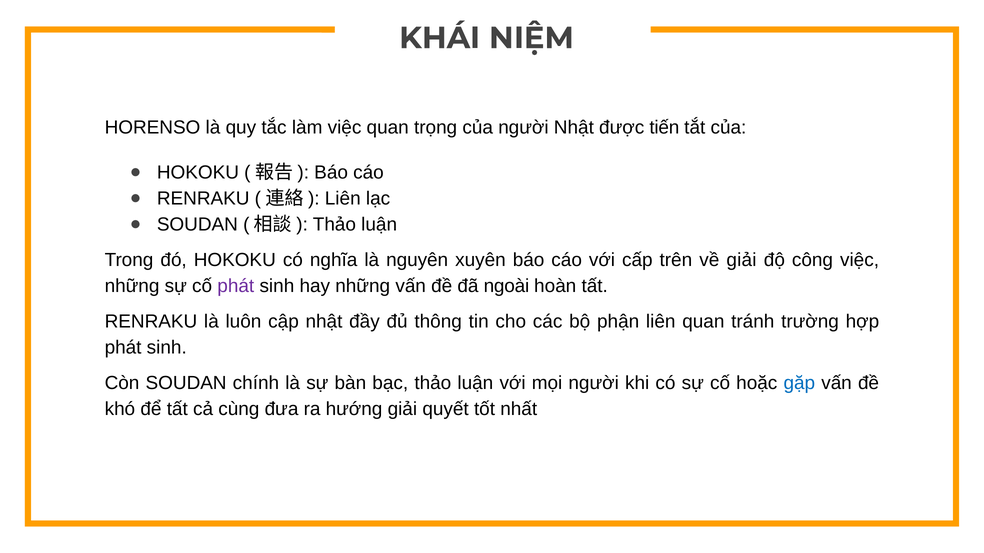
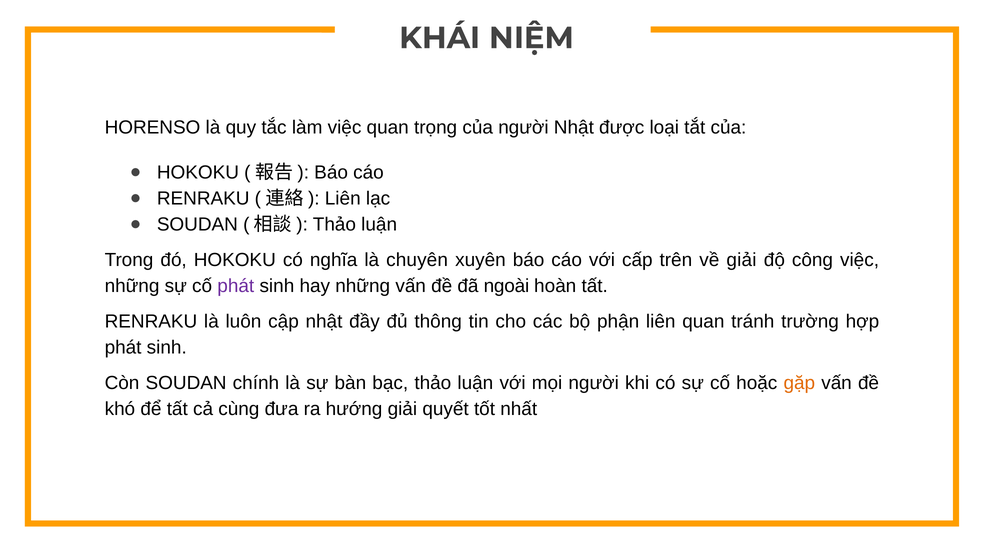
tiến: tiến -> loại
nguyên: nguyên -> chuyên
gặp colour: blue -> orange
